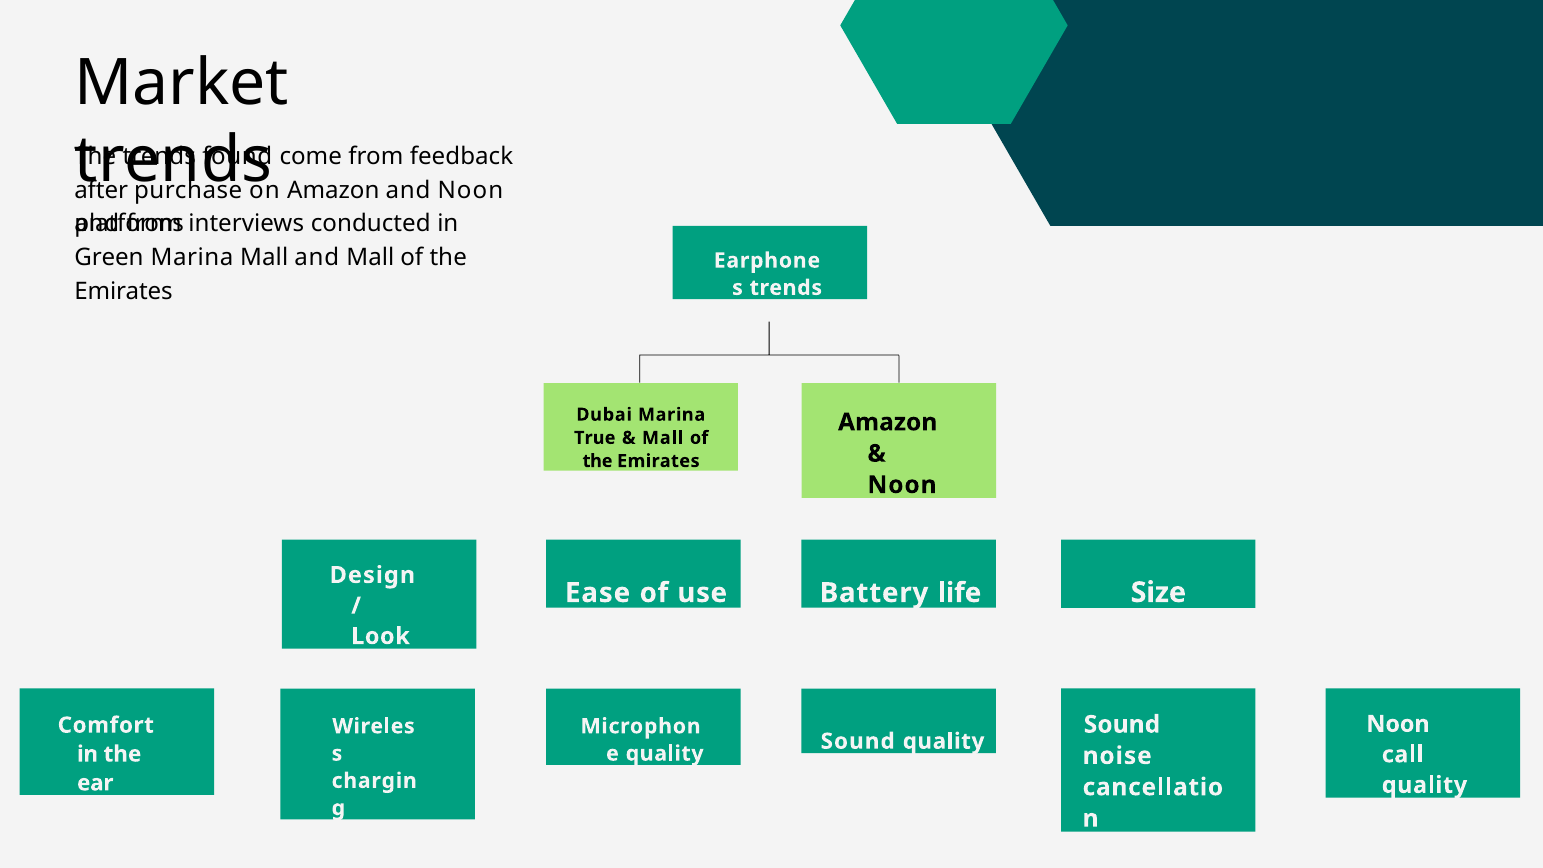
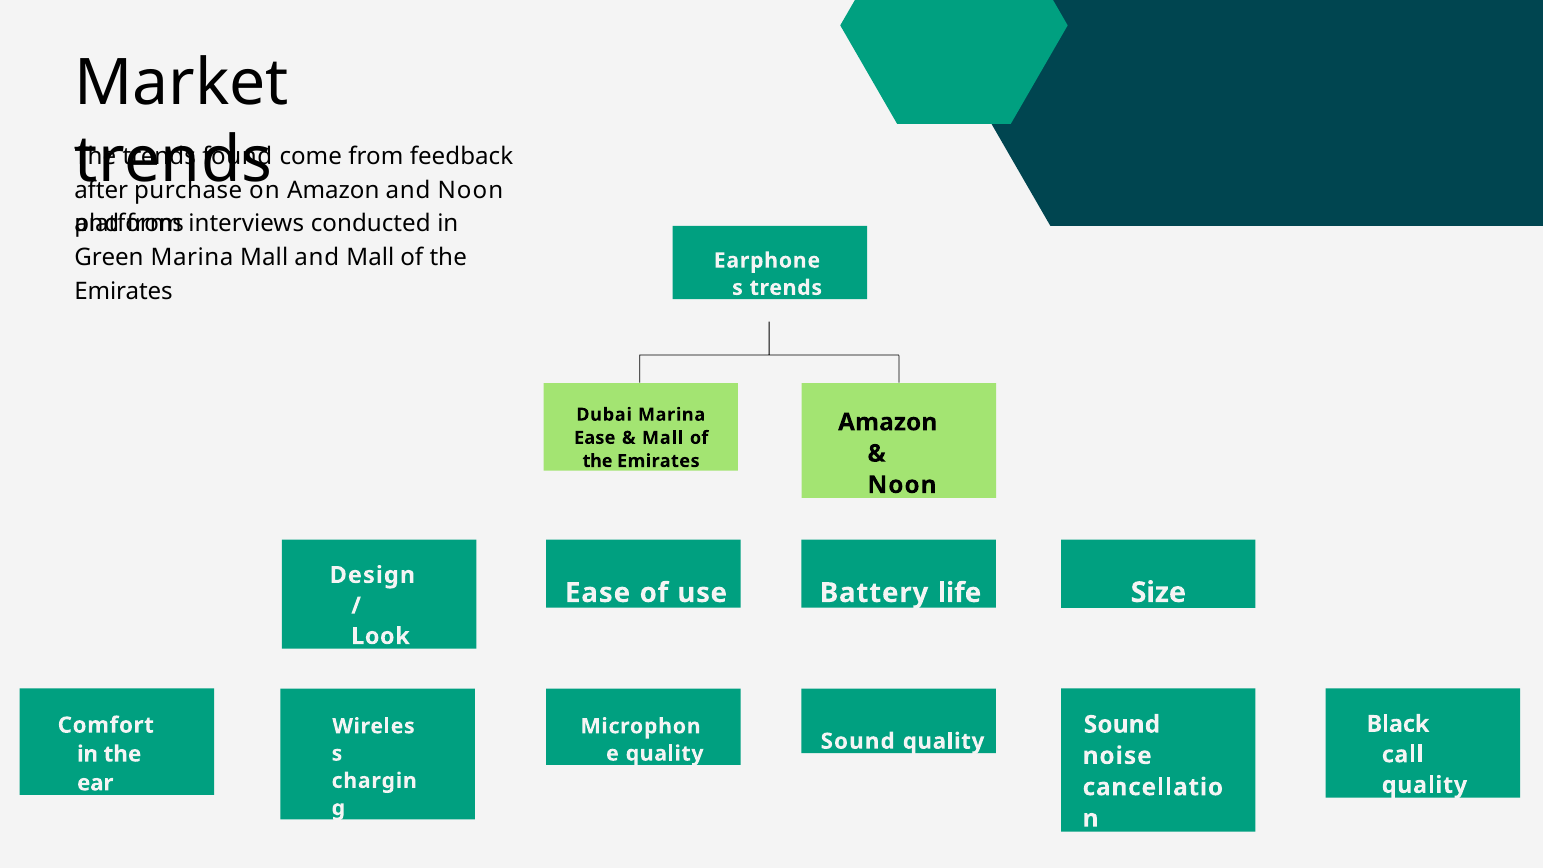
True at (595, 438): True -> Ease
Noon at (1398, 724): Noon -> Black
